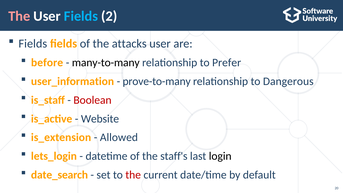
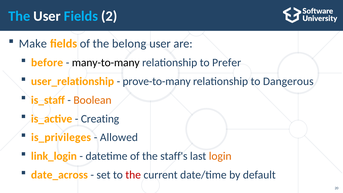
The at (19, 16) colour: pink -> light blue
Fields at (33, 44): Fields -> Make
attacks: attacks -> belong
user_information: user_information -> user_relationship
Boolean colour: red -> orange
Website: Website -> Creating
is_extension: is_extension -> is_privileges
lets_login: lets_login -> link_login
login colour: black -> orange
date_search: date_search -> date_across
